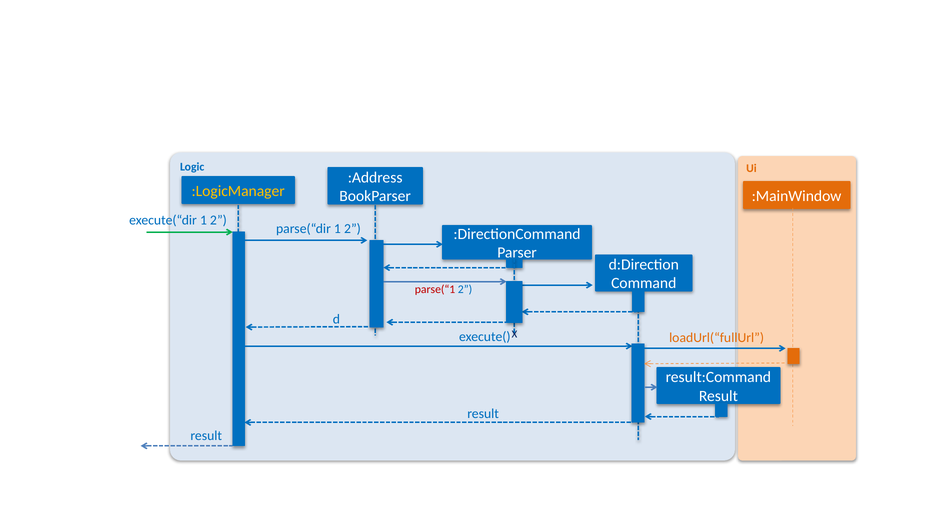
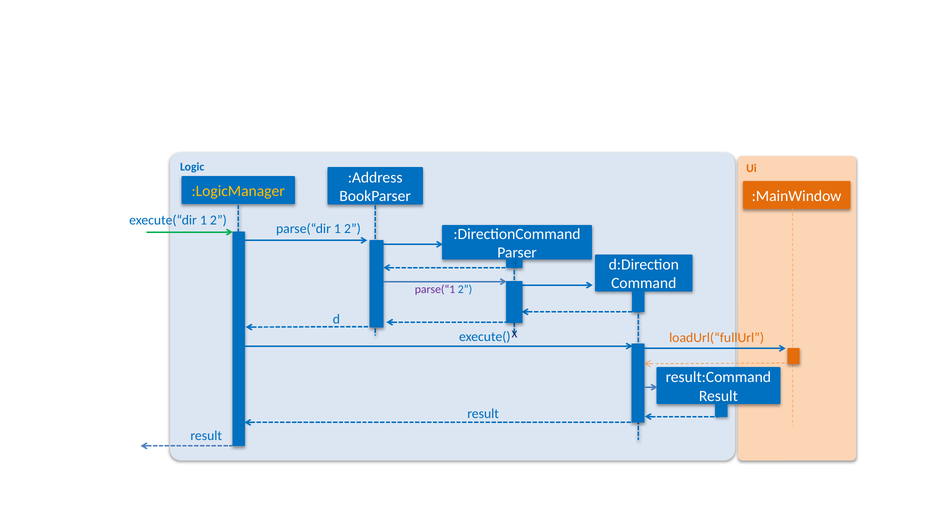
parse(“1 colour: red -> purple
